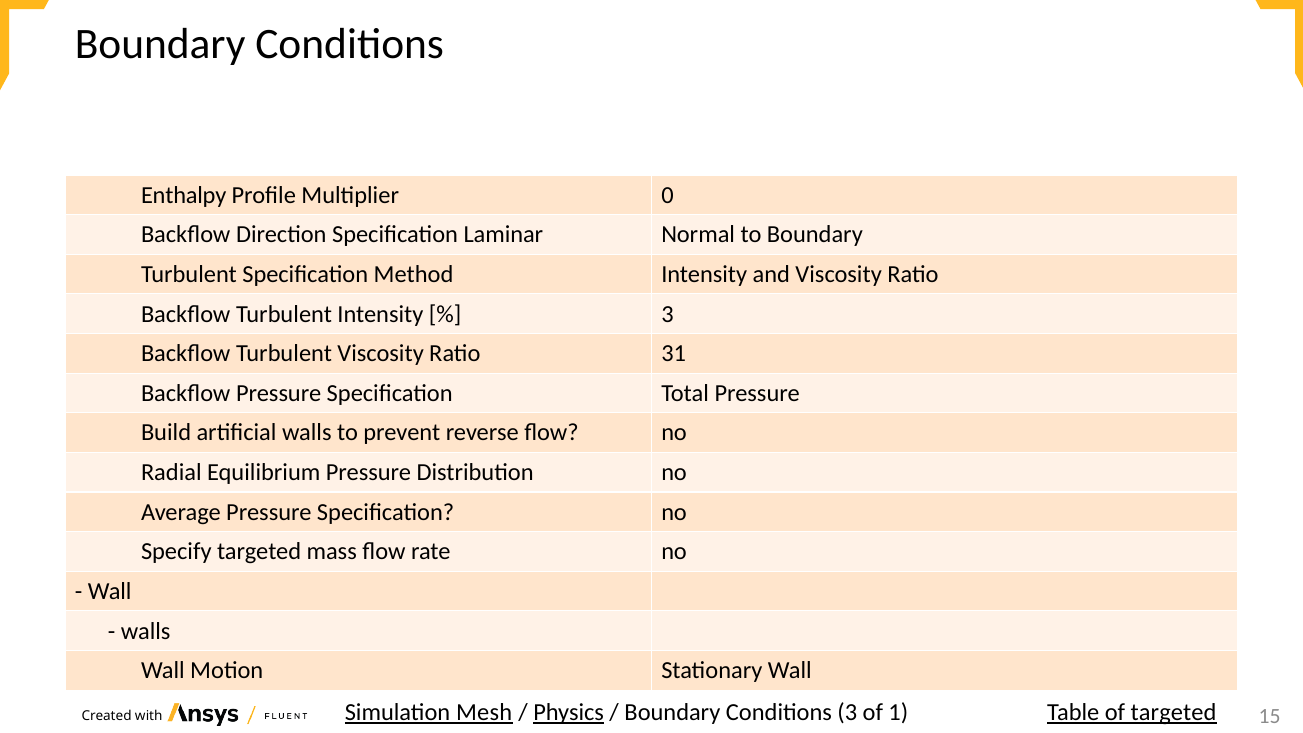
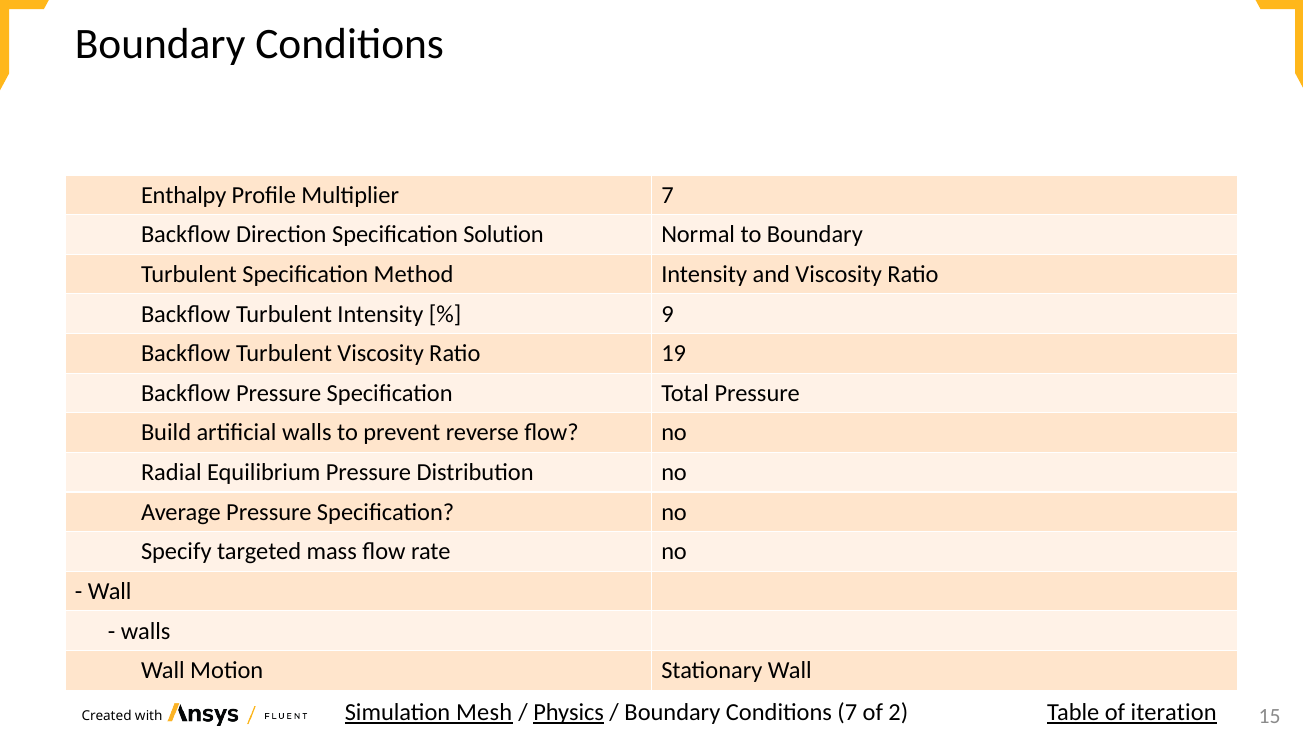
Multiplier 0: 0 -> 7
Laminar: Laminar -> Solution
3 at (667, 314): 3 -> 9
31: 31 -> 19
Conditions 3: 3 -> 7
1: 1 -> 2
of targeted: targeted -> iteration
